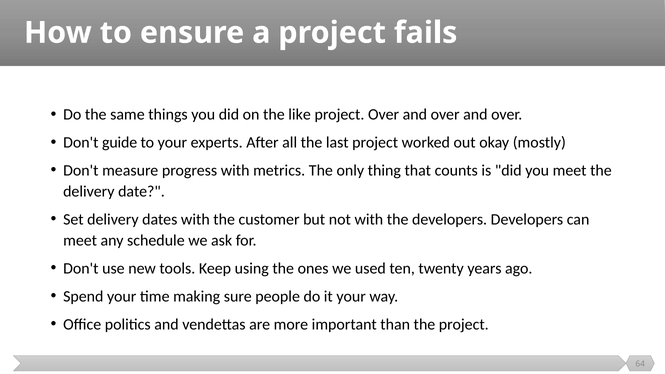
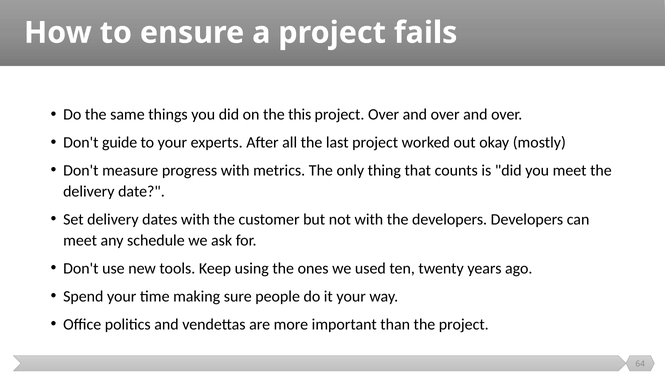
like: like -> this
